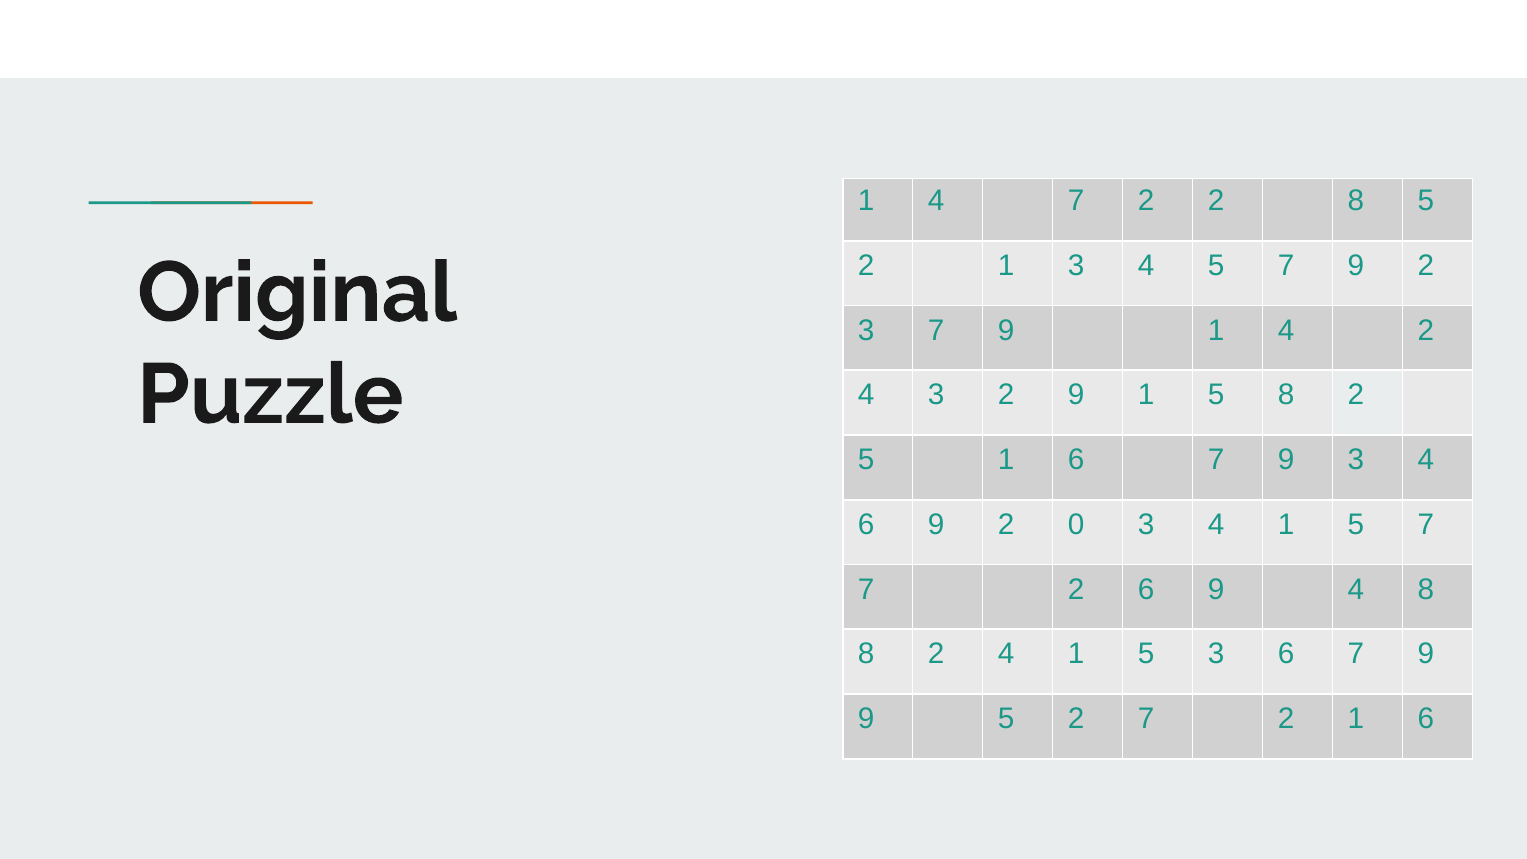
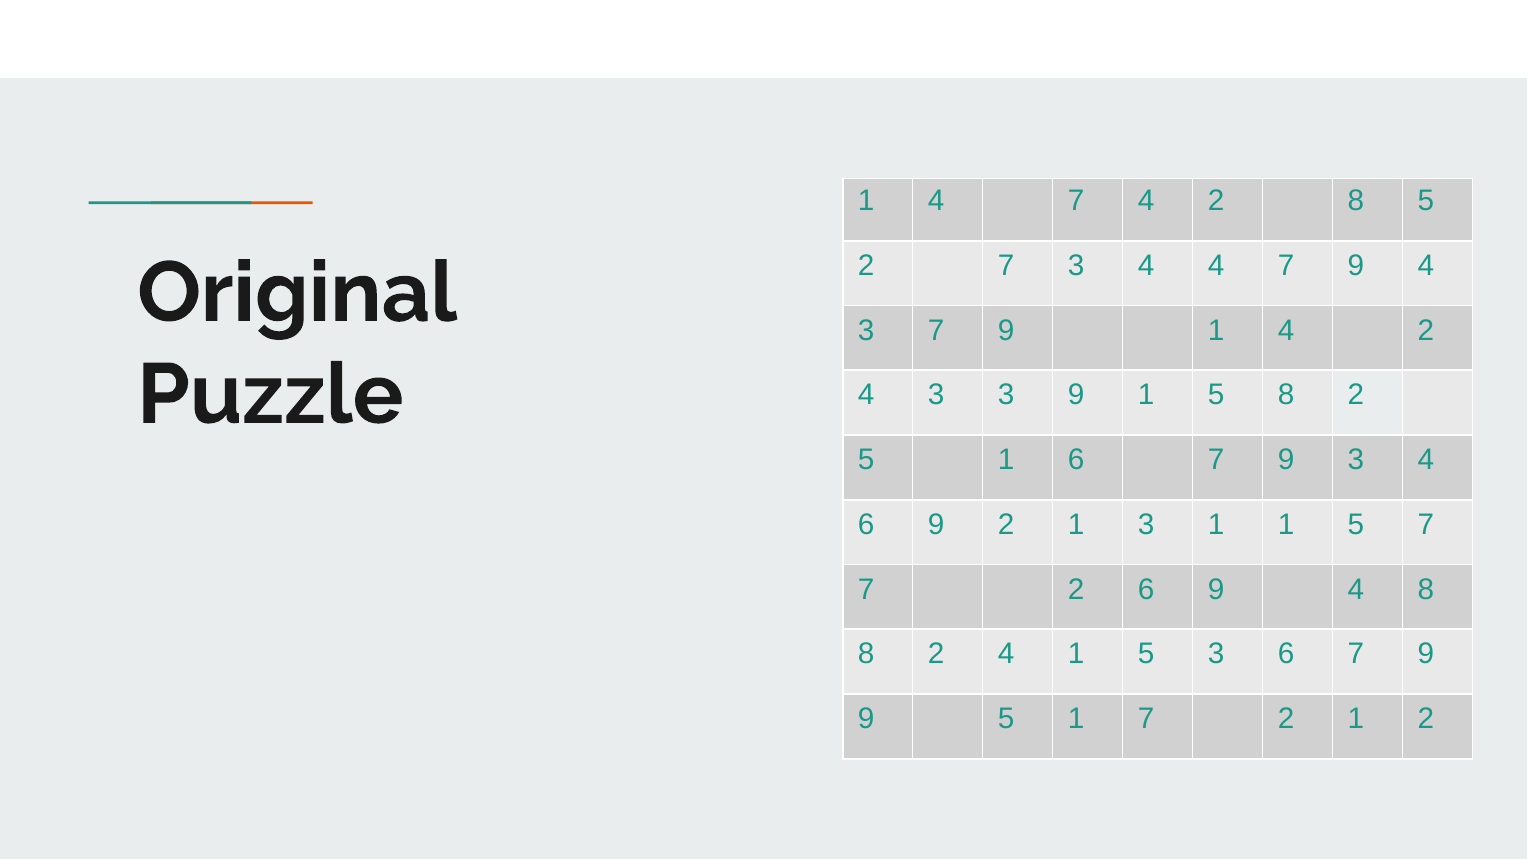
4 7 2: 2 -> 4
1 at (1006, 266): 1 -> 7
4 5: 5 -> 4
7 9 2: 2 -> 4
3 2: 2 -> 3
9 2 0: 0 -> 1
4 at (1216, 525): 4 -> 1
9 5 2: 2 -> 1
2 1 6: 6 -> 2
